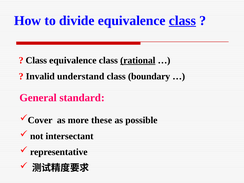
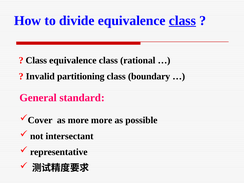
rational underline: present -> none
understand: understand -> partitioning
more these: these -> more
